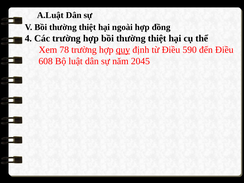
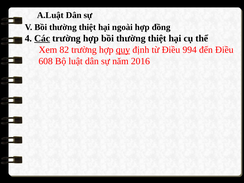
Các underline: none -> present
78: 78 -> 82
590: 590 -> 994
2045: 2045 -> 2016
